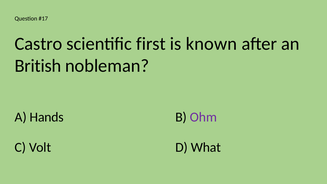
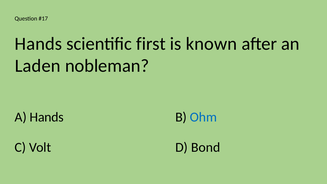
Castro at (39, 44): Castro -> Hands
British: British -> Laden
Ohm colour: purple -> blue
What: What -> Bond
